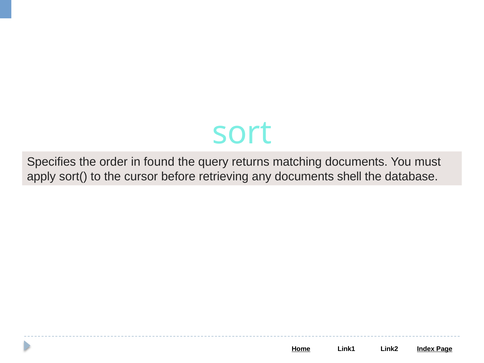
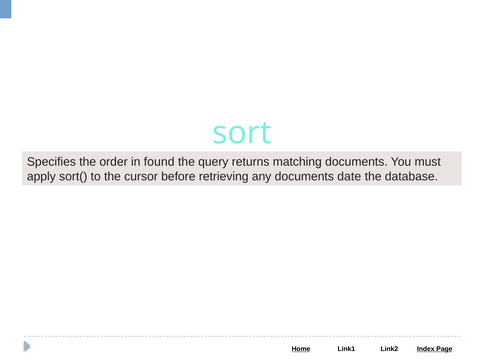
shell: shell -> date
